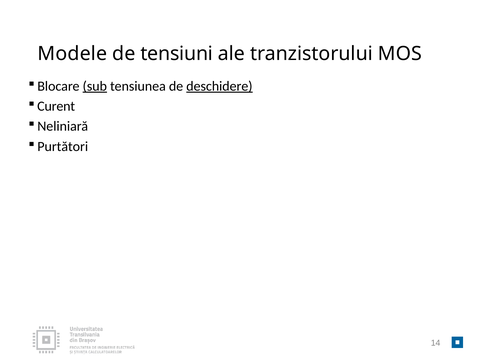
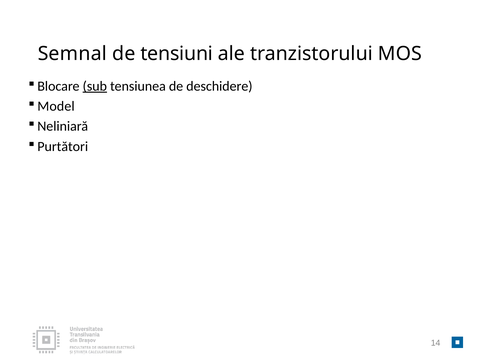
Modele: Modele -> Semnal
deschidere underline: present -> none
Curent: Curent -> Model
